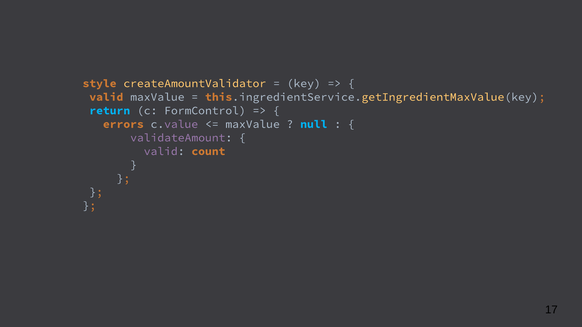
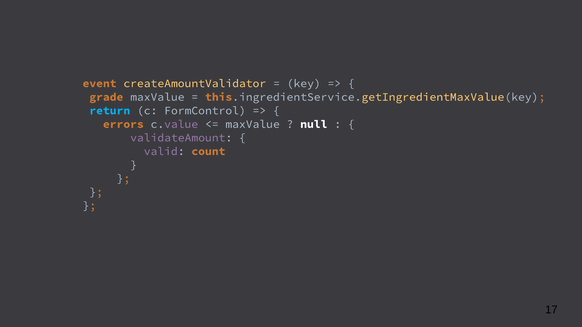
style: style -> event
valid at (106, 97): valid -> grade
null colour: light blue -> white
